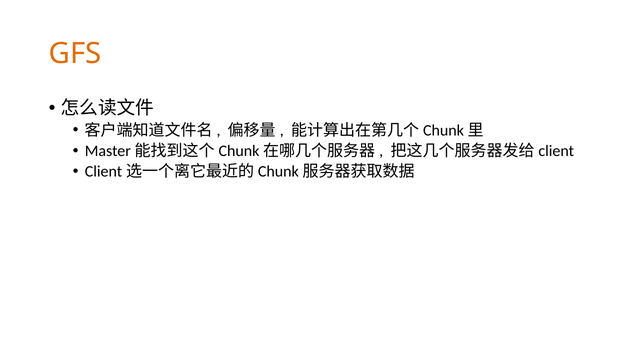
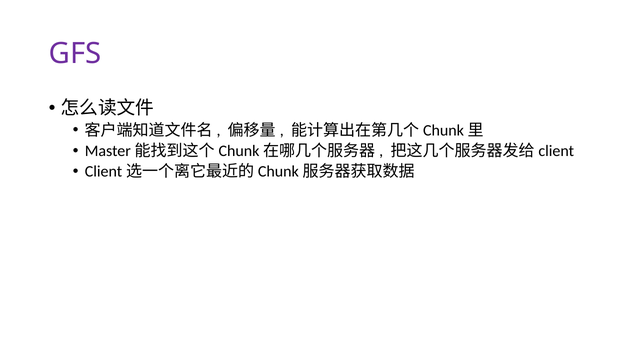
GFS colour: orange -> purple
